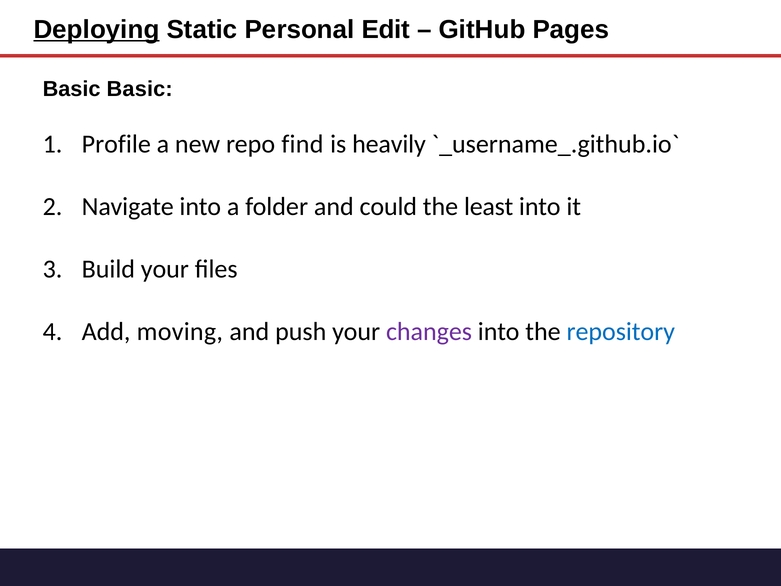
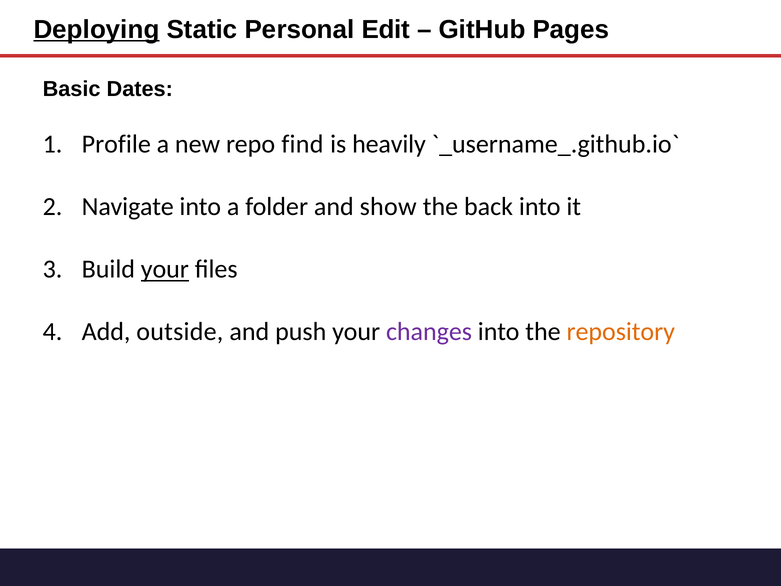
Basic Basic: Basic -> Dates
could: could -> show
least: least -> back
your at (165, 269) underline: none -> present
moving: moving -> outside
repository colour: blue -> orange
